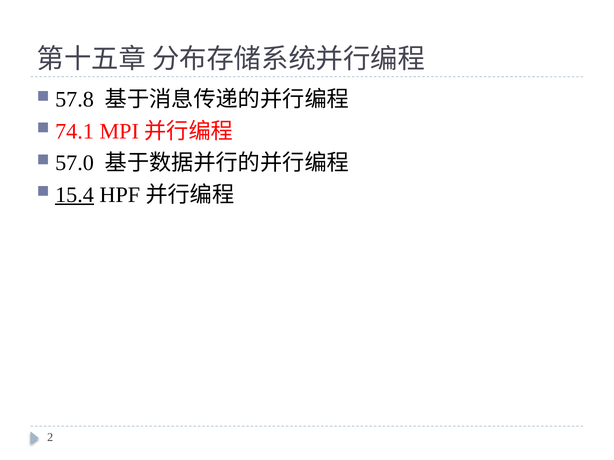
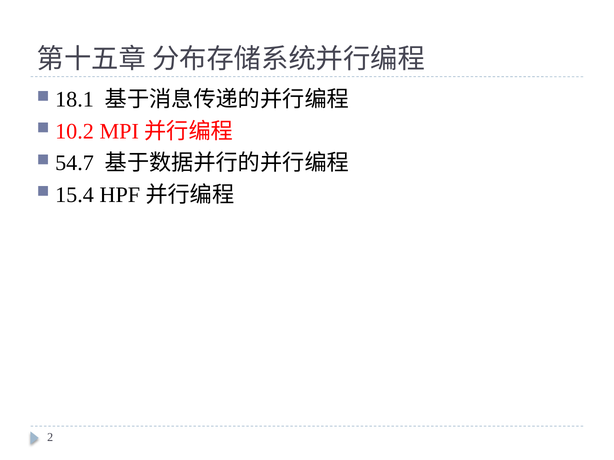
57.8: 57.8 -> 18.1
74.1: 74.1 -> 10.2
57.0: 57.0 -> 54.7
15.4 underline: present -> none
